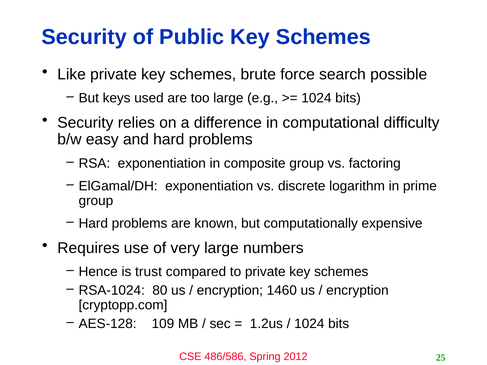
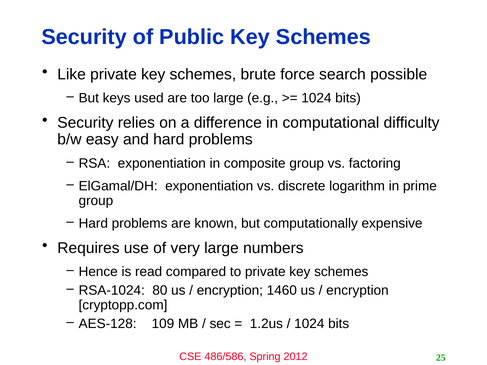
trust: trust -> read
